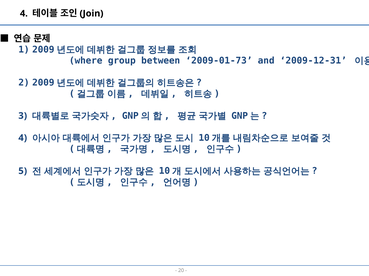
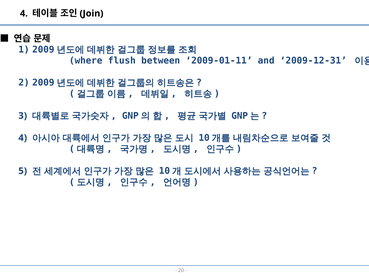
group: group -> flush
2009-01-73: 2009-01-73 -> 2009-01-11
